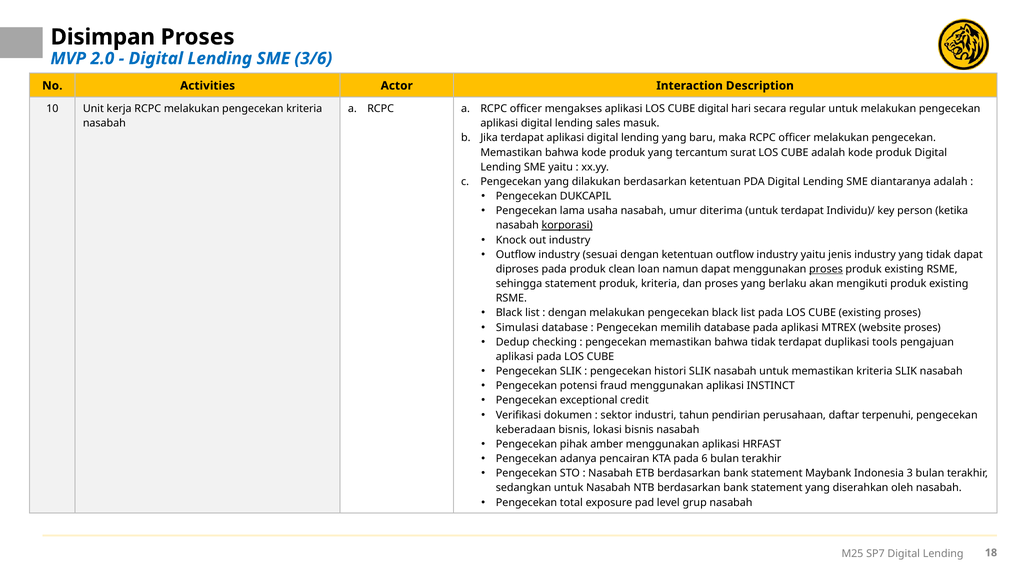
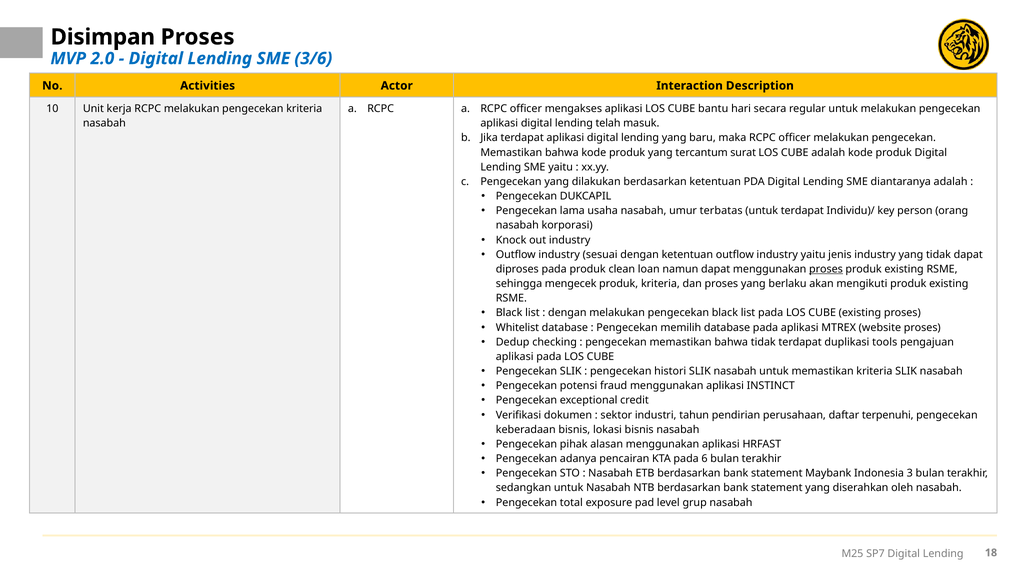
CUBE digital: digital -> bantu
sales: sales -> telah
diterima: diterima -> terbatas
ketika: ketika -> orang
korporasi underline: present -> none
sehingga statement: statement -> mengecek
Simulasi: Simulasi -> Whitelist
amber: amber -> alasan
